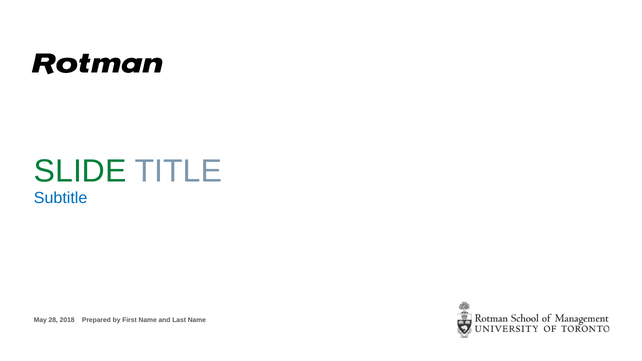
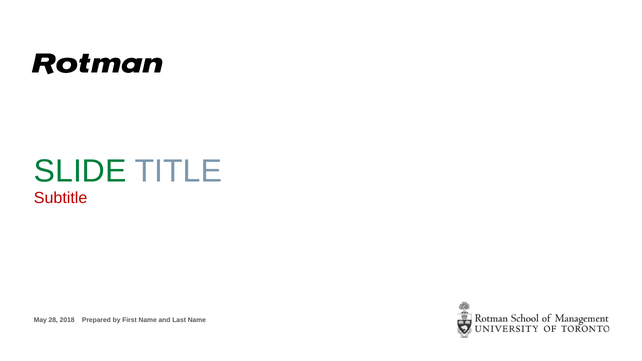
Subtitle colour: blue -> red
